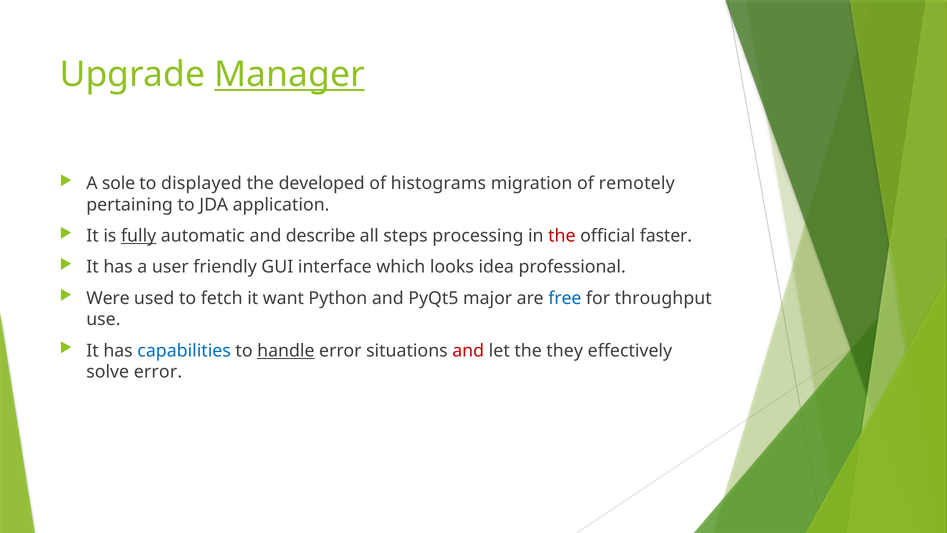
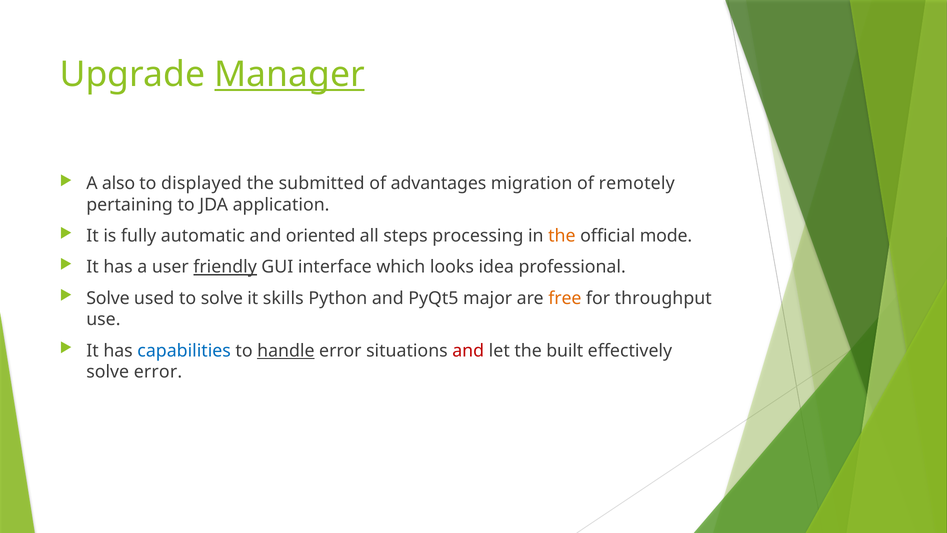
sole: sole -> also
developed: developed -> submitted
histograms: histograms -> advantages
fully underline: present -> none
describe: describe -> oriented
the at (562, 236) colour: red -> orange
faster: faster -> mode
friendly underline: none -> present
Were at (108, 298): Were -> Solve
to fetch: fetch -> solve
want: want -> skills
free colour: blue -> orange
they: they -> built
